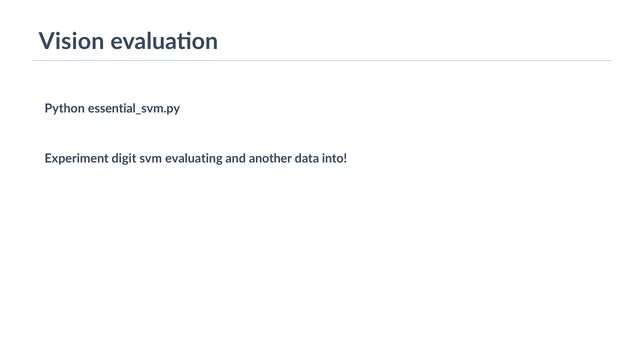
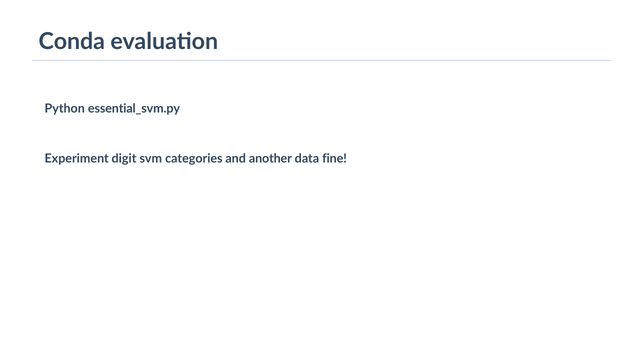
Vision: Vision -> Conda
evaluating: evaluating -> categories
into: into -> fine
